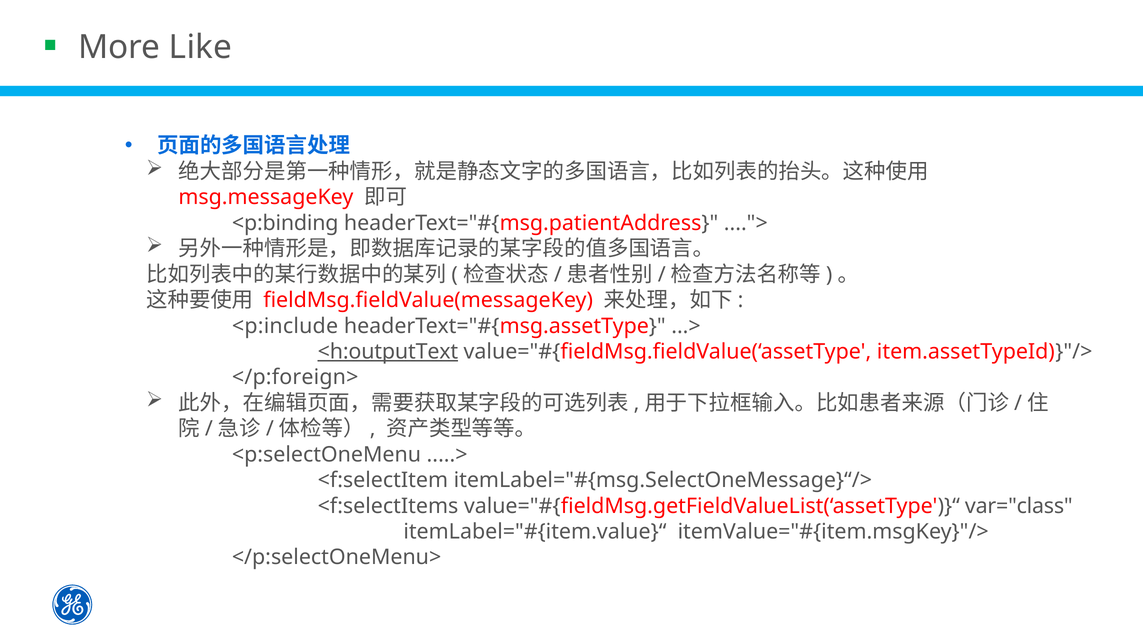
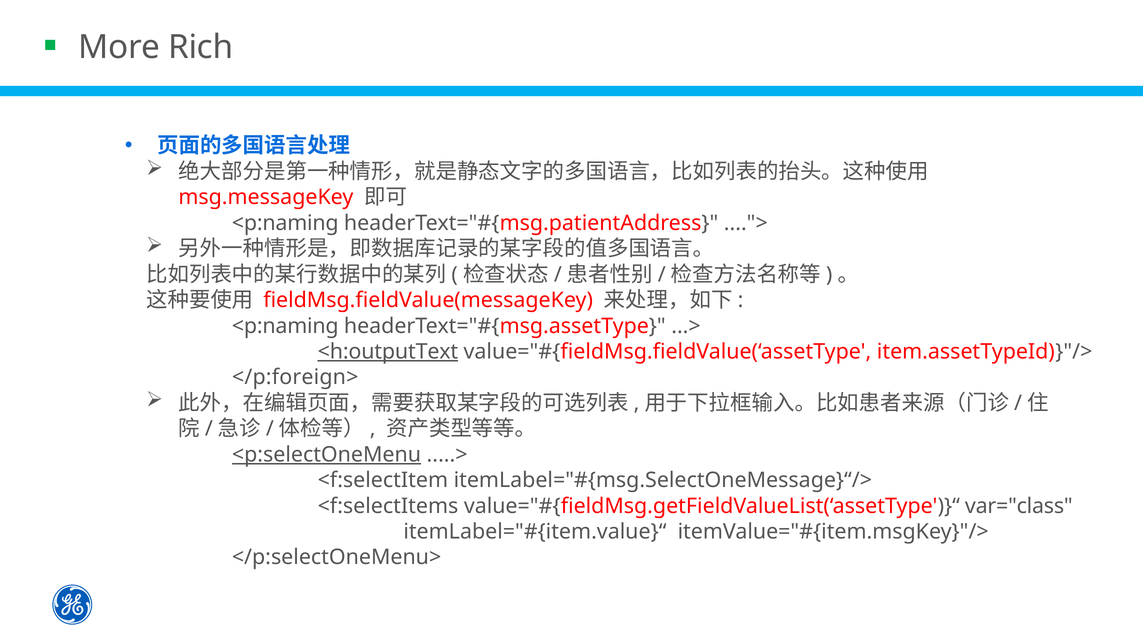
Like: Like -> Rich
<p:binding at (285, 223): <p:binding -> <p:naming
<p:include at (285, 326): <p:include -> <p:naming
<p:selectOneMenu underline: none -> present
